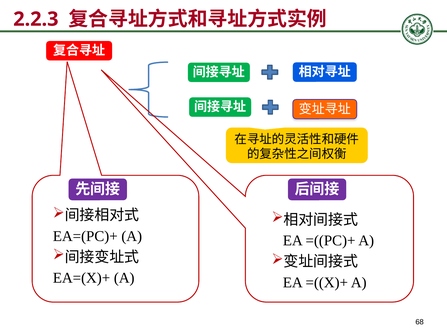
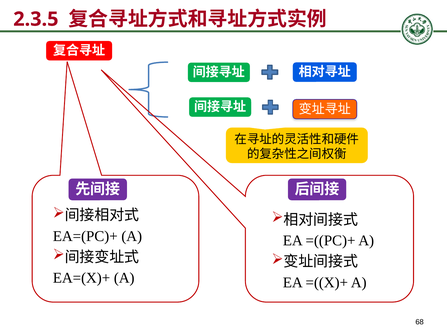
2.2.3: 2.2.3 -> 2.3.5
